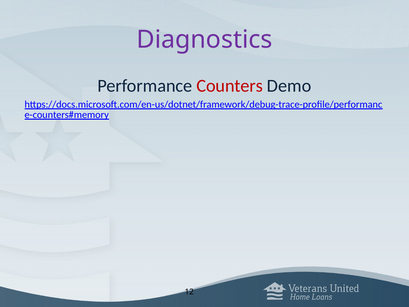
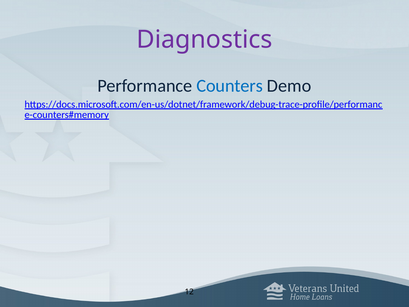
Counters colour: red -> blue
